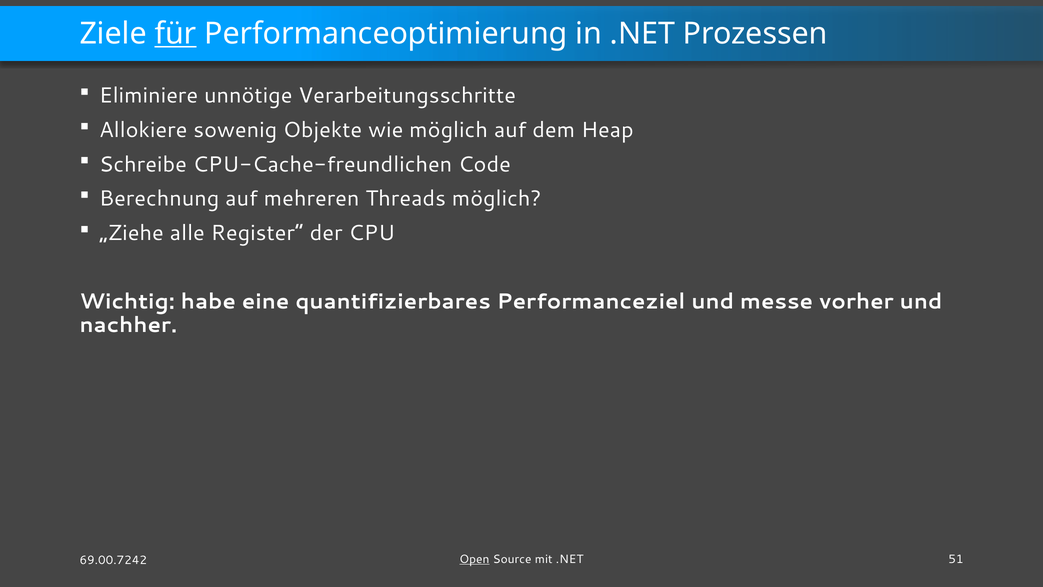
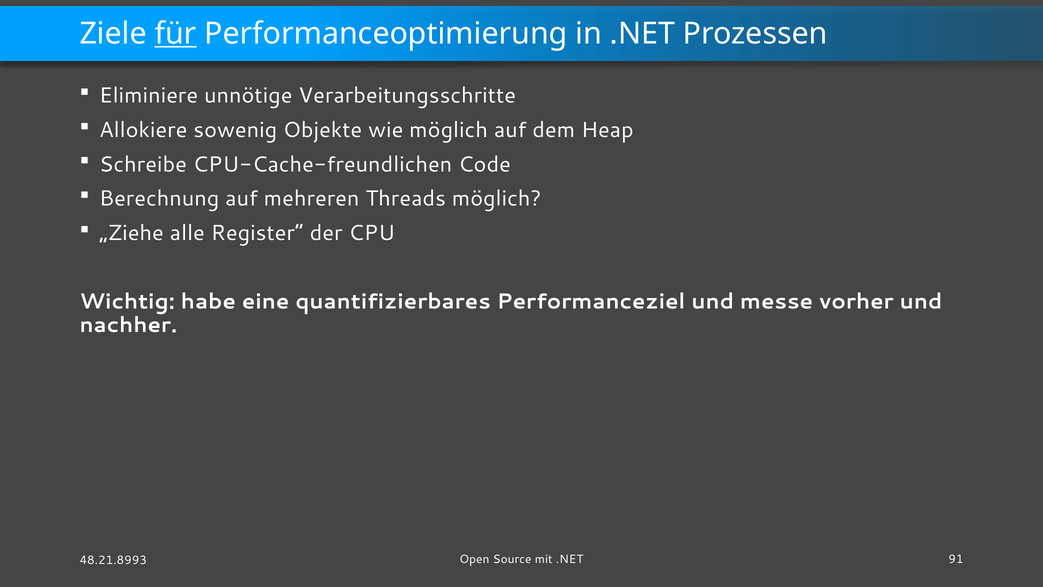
Open underline: present -> none
51: 51 -> 91
69.00.7242: 69.00.7242 -> 48.21.8993
